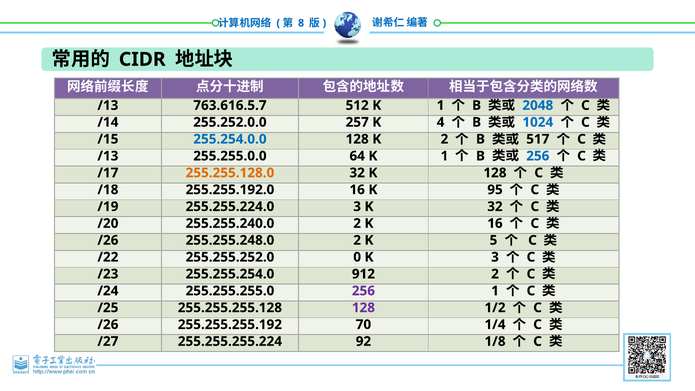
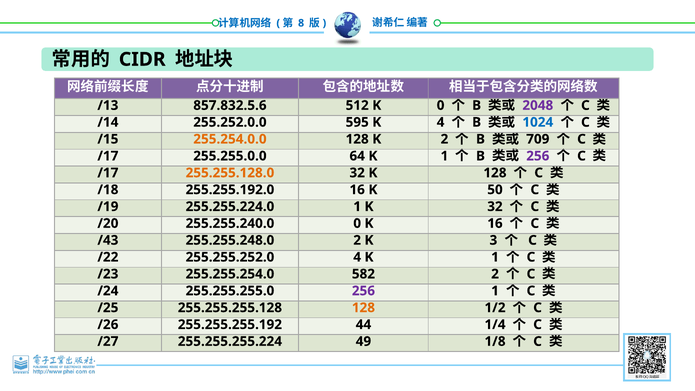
763.616.5.7: 763.616.5.7 -> 857.832.5.6
512 K 1: 1 -> 0
2048 colour: blue -> purple
257: 257 -> 595
255.254.0.0 colour: blue -> orange
517: 517 -> 709
/13 at (108, 156): /13 -> /17
256 at (538, 156) colour: blue -> purple
95: 95 -> 50
255.255.224.0 3: 3 -> 1
255.255.240.0 2: 2 -> 0
/26 at (108, 240): /26 -> /43
5: 5 -> 3
255.255.252.0 0: 0 -> 4
3 at (495, 257): 3 -> 1
912: 912 -> 582
128 at (363, 308) colour: purple -> orange
70: 70 -> 44
92: 92 -> 49
